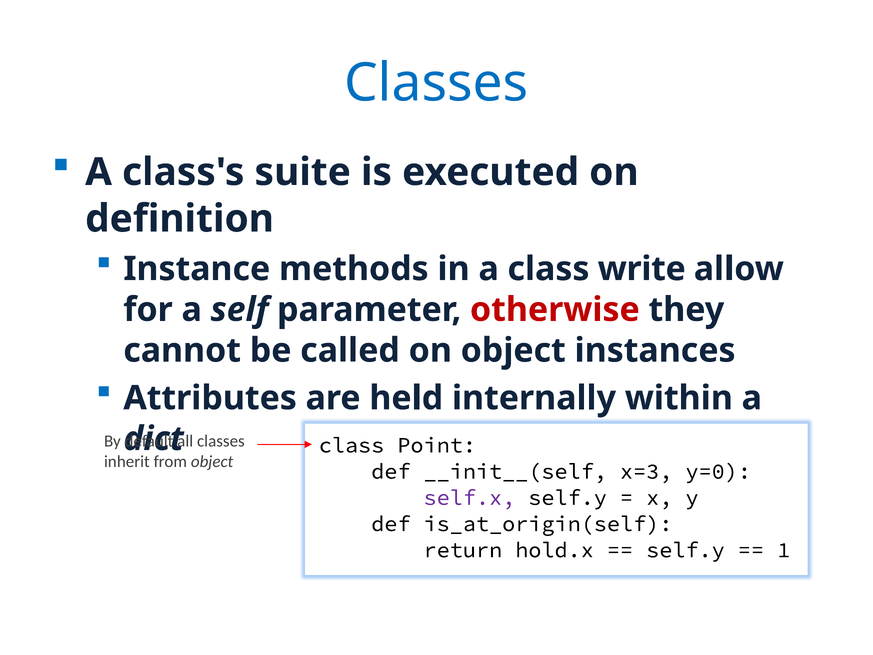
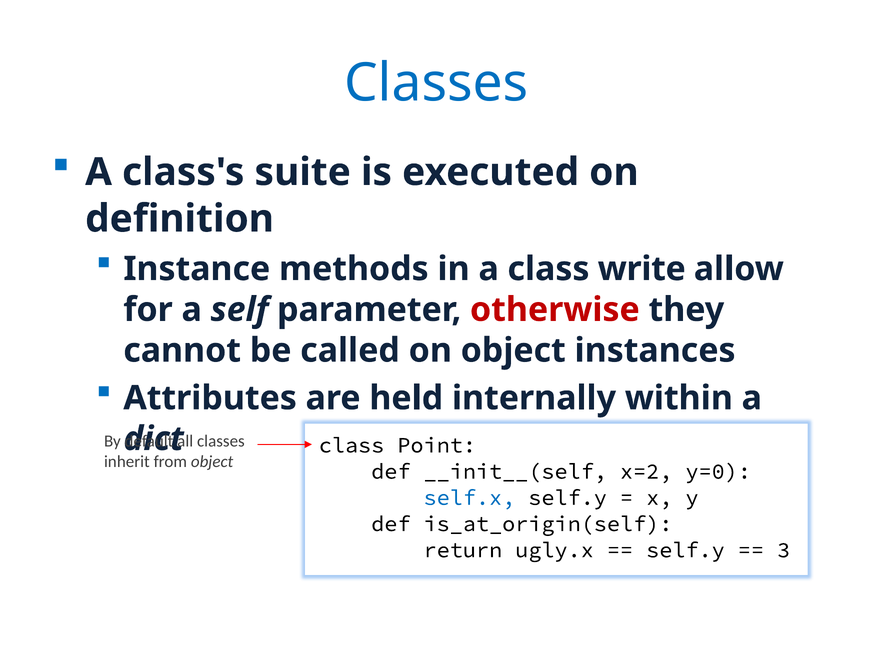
x=3: x=3 -> x=2
self.x colour: purple -> blue
hold.x: hold.x -> ugly.x
1: 1 -> 3
